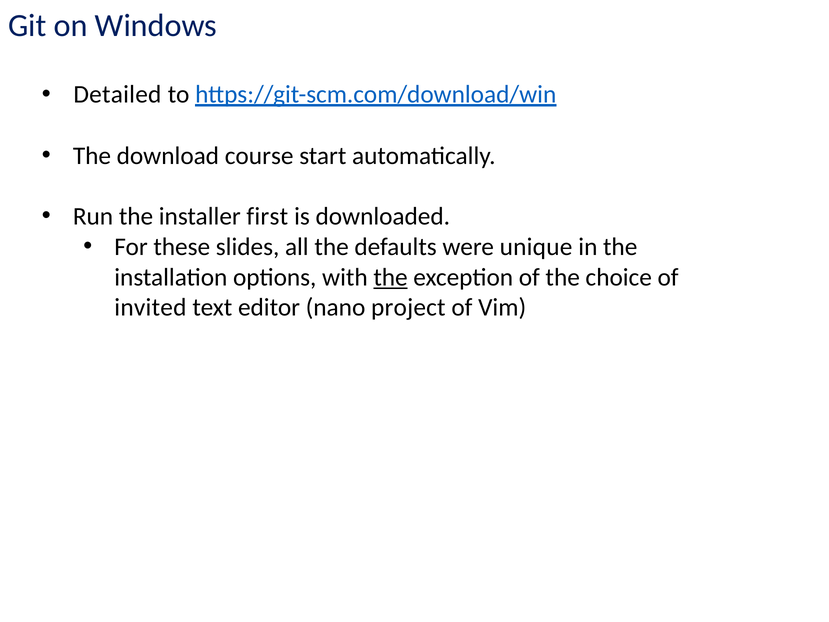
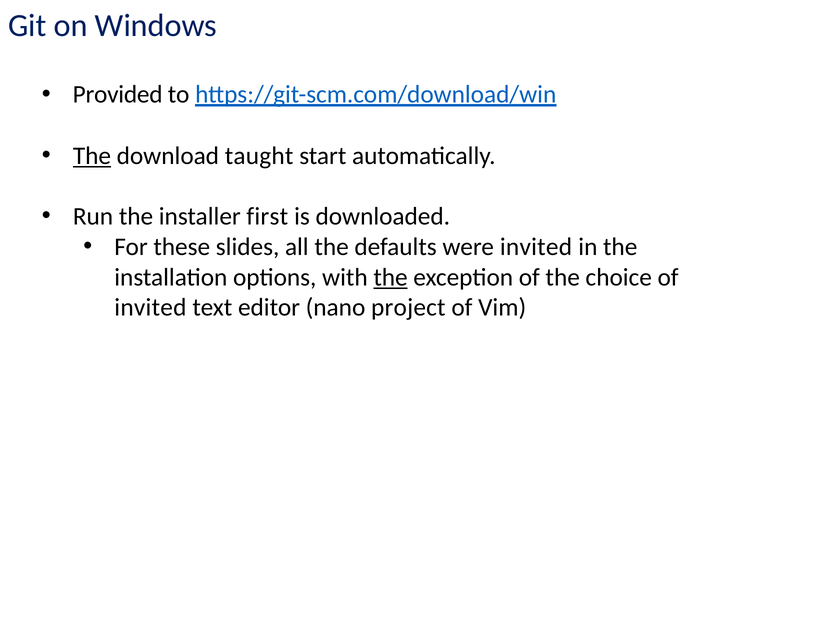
Detailed: Detailed -> Provided
The at (92, 156) underline: none -> present
course: course -> taught
were unique: unique -> invited
